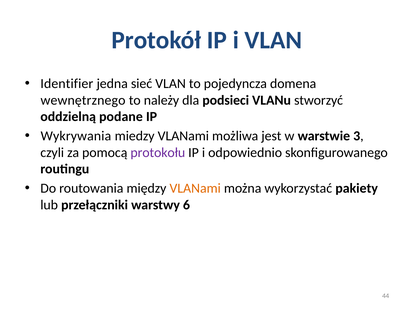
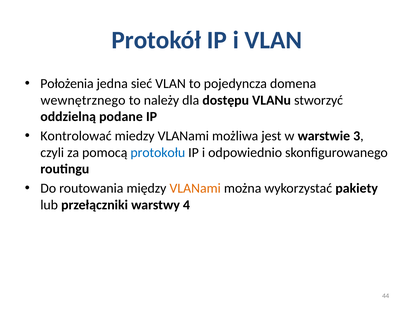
Identifier: Identifier -> Położenia
podsieci: podsieci -> dostępu
Wykrywania: Wykrywania -> Kontrolować
protokołu colour: purple -> blue
6: 6 -> 4
